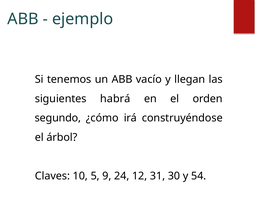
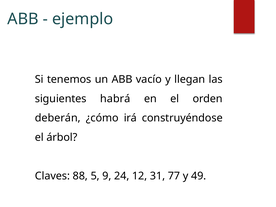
segundo: segundo -> deberán
10: 10 -> 88
30: 30 -> 77
54: 54 -> 49
